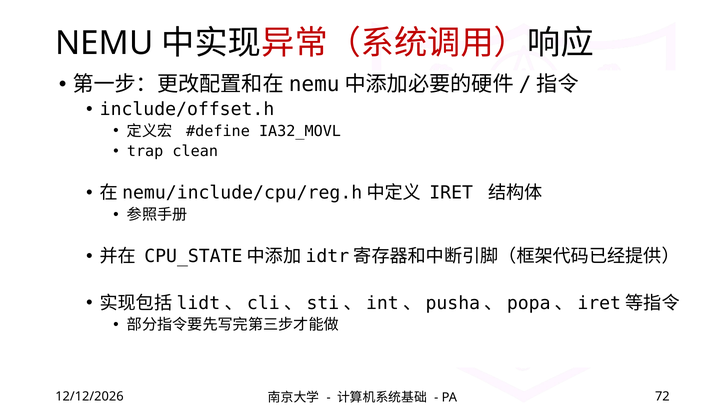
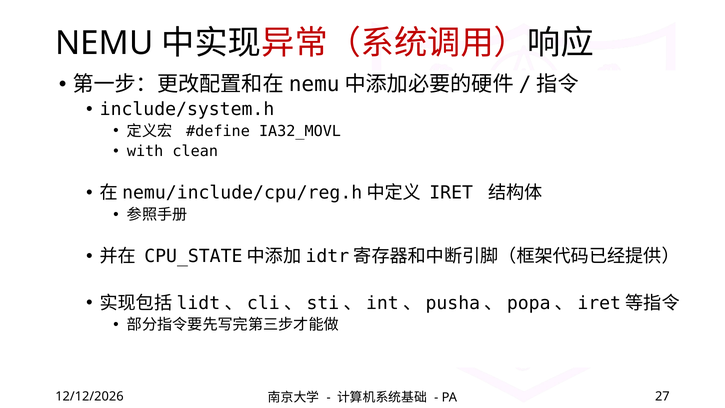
include/offset.h: include/offset.h -> include/system.h
trap: trap -> with
72: 72 -> 27
